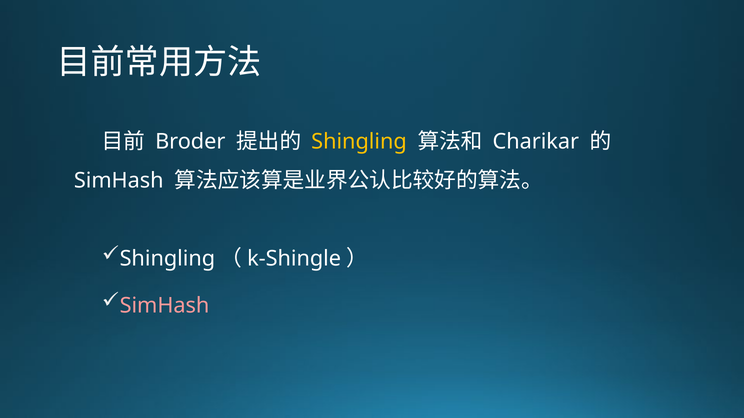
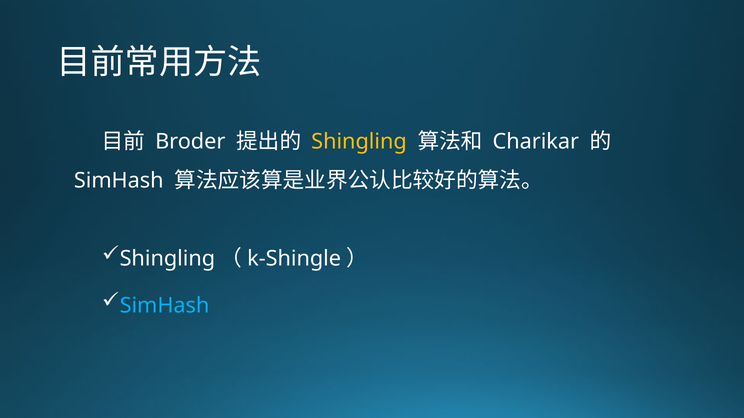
SimHash at (165, 306) colour: pink -> light blue
